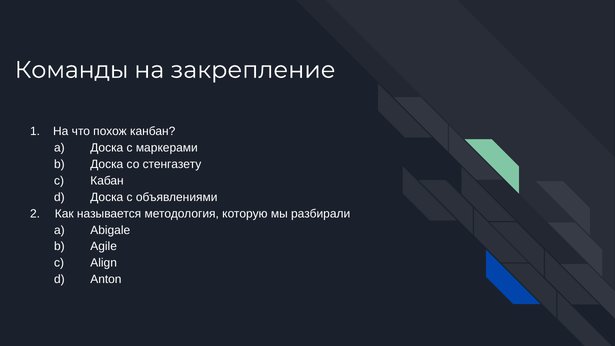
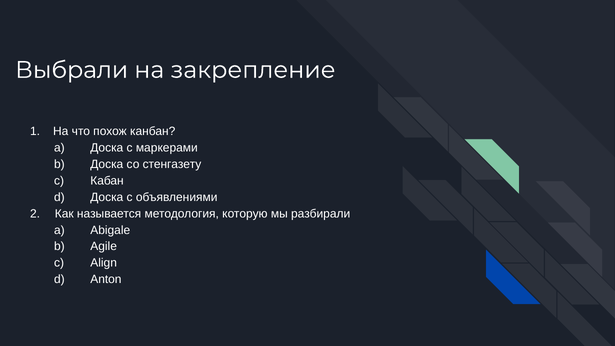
Команды: Команды -> Выбрали
